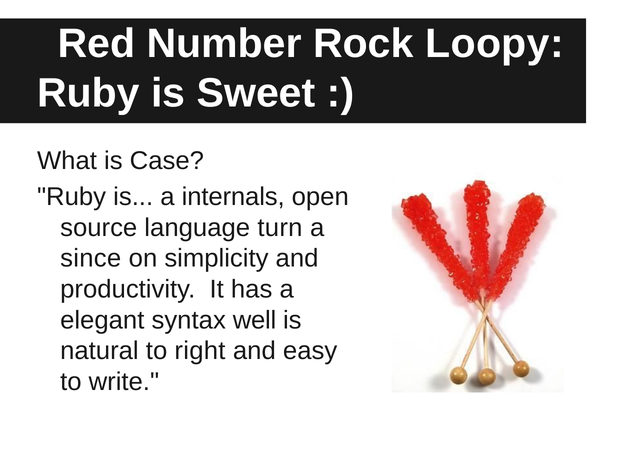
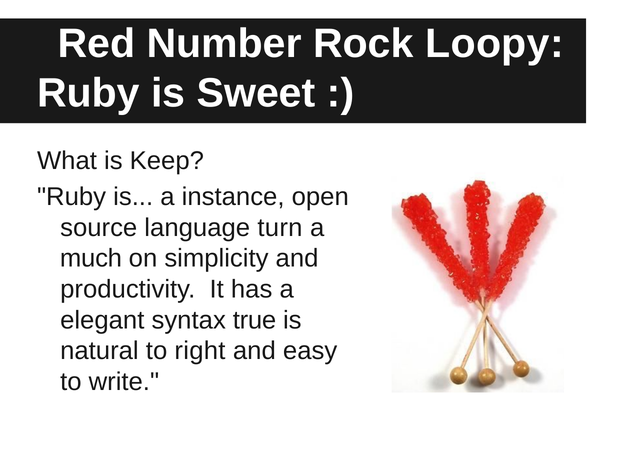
Case: Case -> Keep
internals: internals -> instance
since: since -> much
well: well -> true
